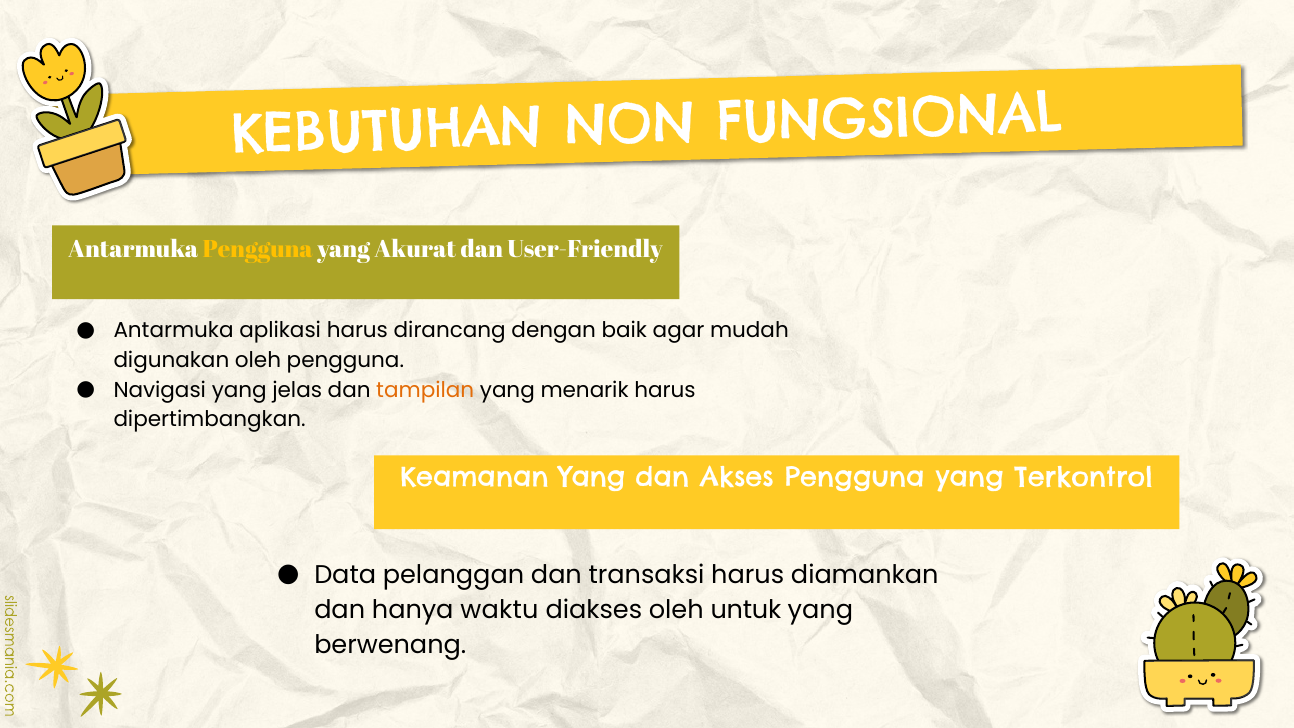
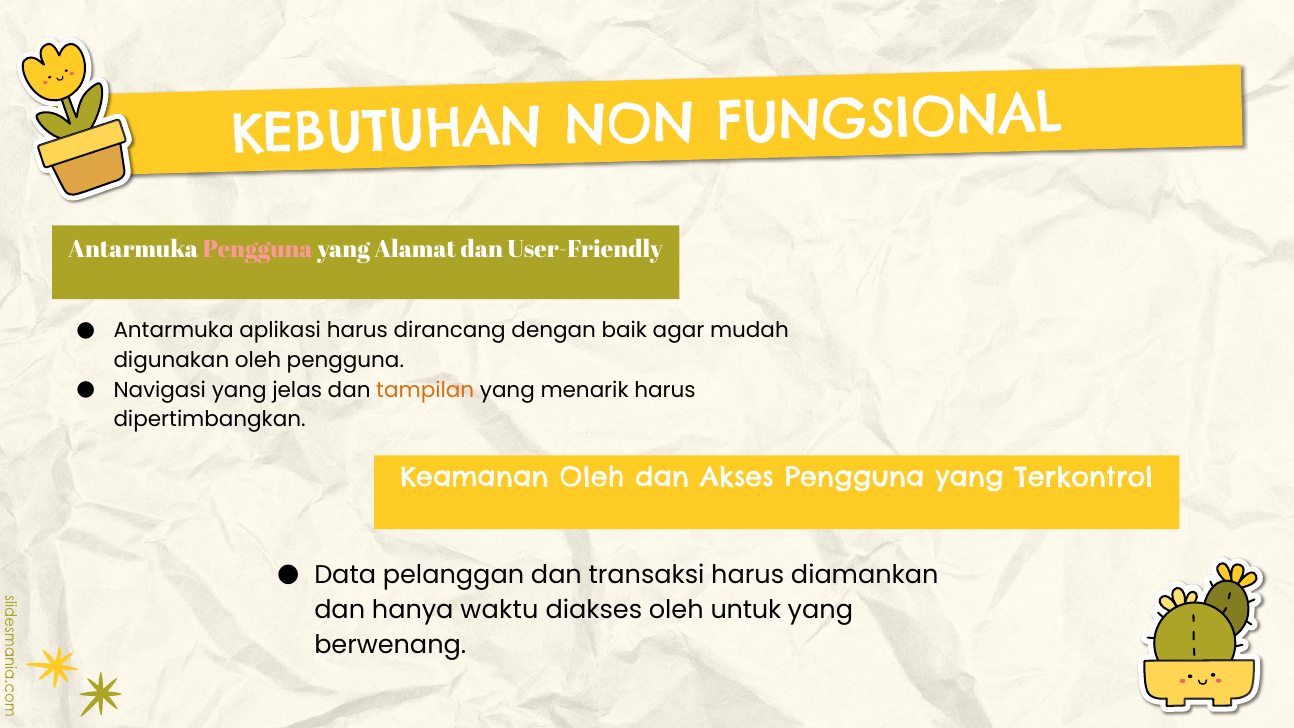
Pengguna at (258, 249) colour: yellow -> pink
Akurat: Akurat -> Alamat
Keamanan Yang: Yang -> Oleh
